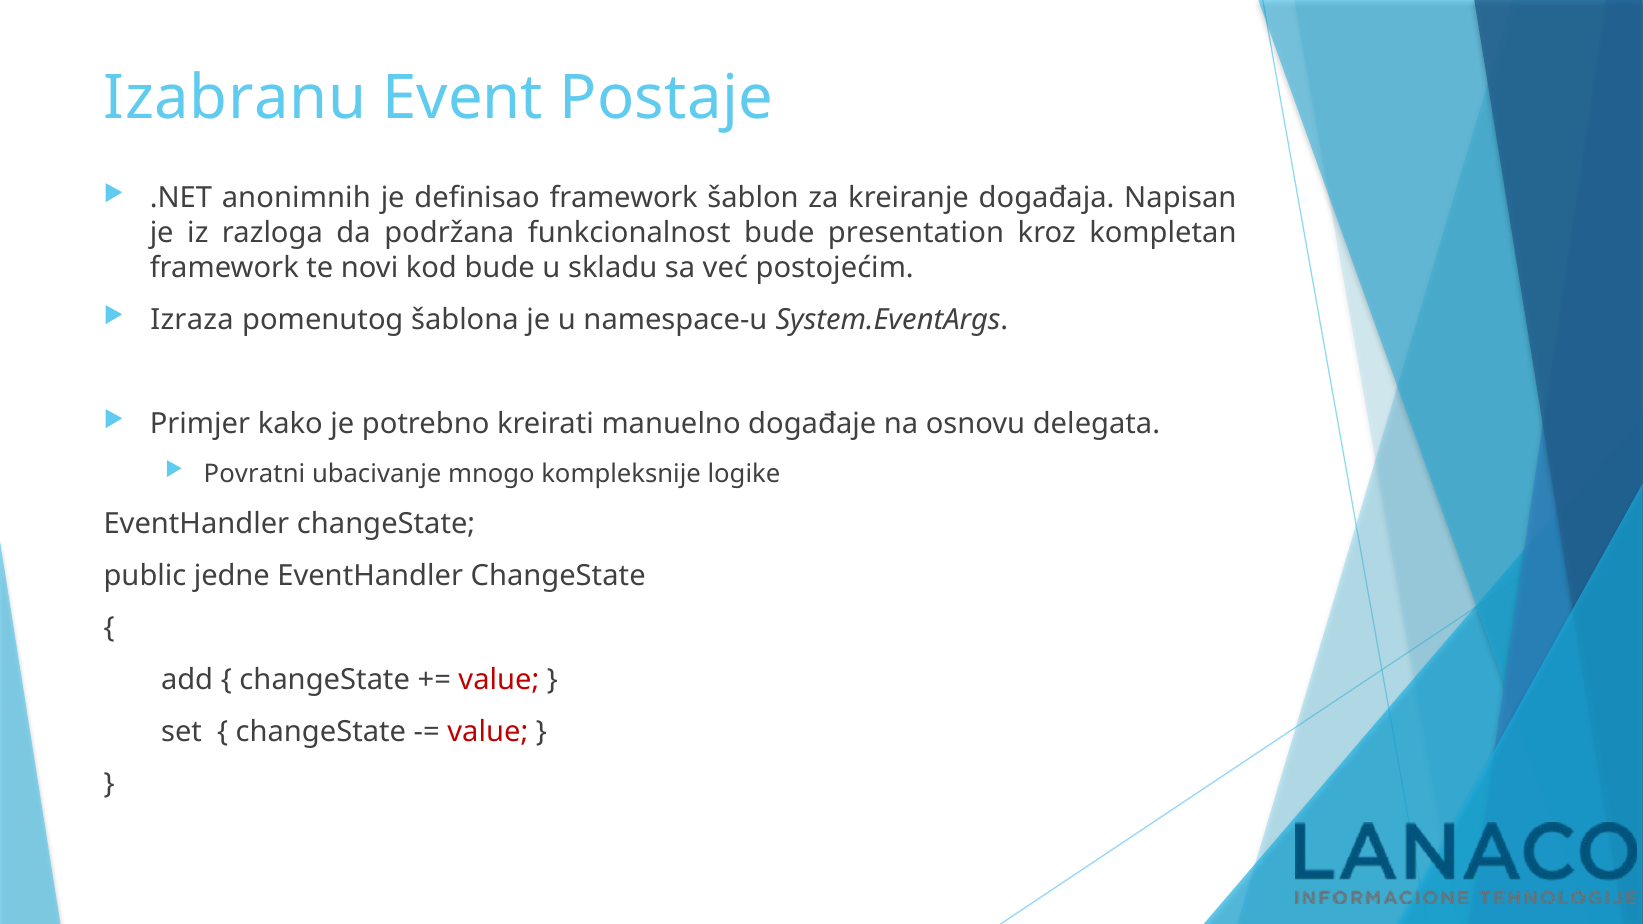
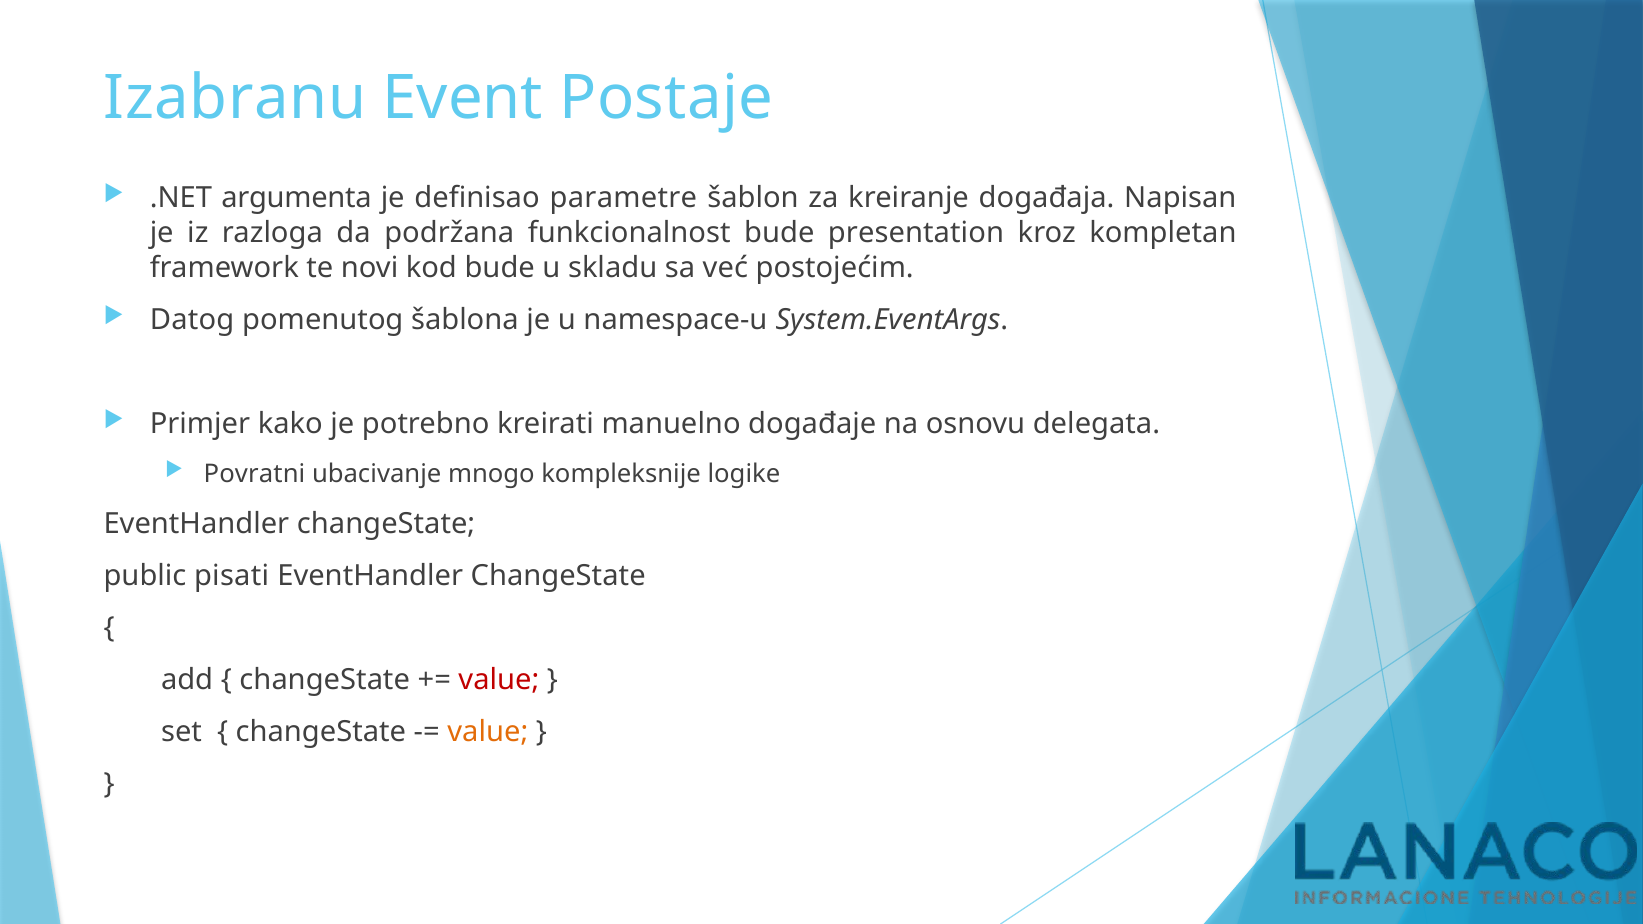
anonimnih: anonimnih -> argumenta
definisao framework: framework -> parametre
Izraza: Izraza -> Datog
jedne: jedne -> pisati
value at (488, 732) colour: red -> orange
